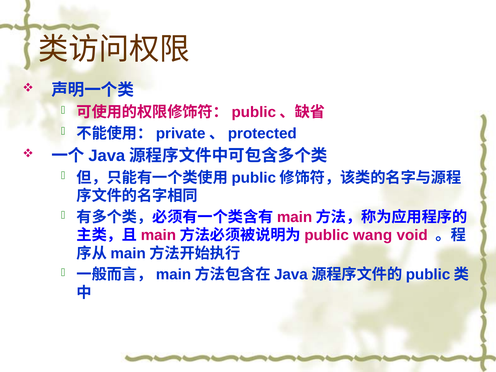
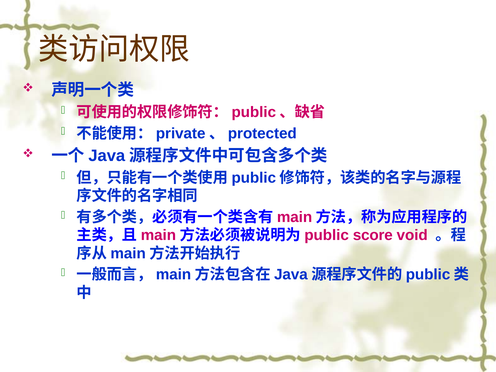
wang: wang -> score
